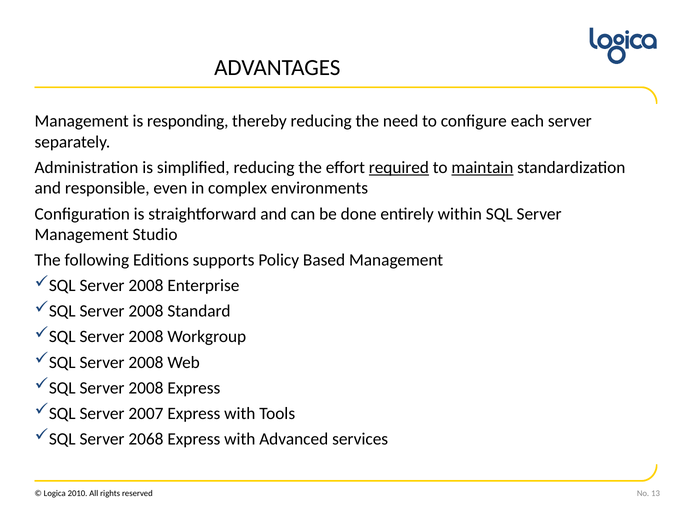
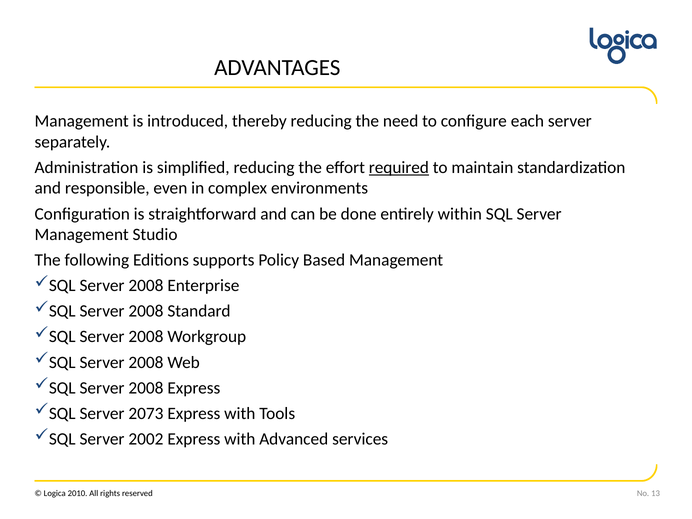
responding: responding -> introduced
maintain underline: present -> none
2007: 2007 -> 2073
2068: 2068 -> 2002
